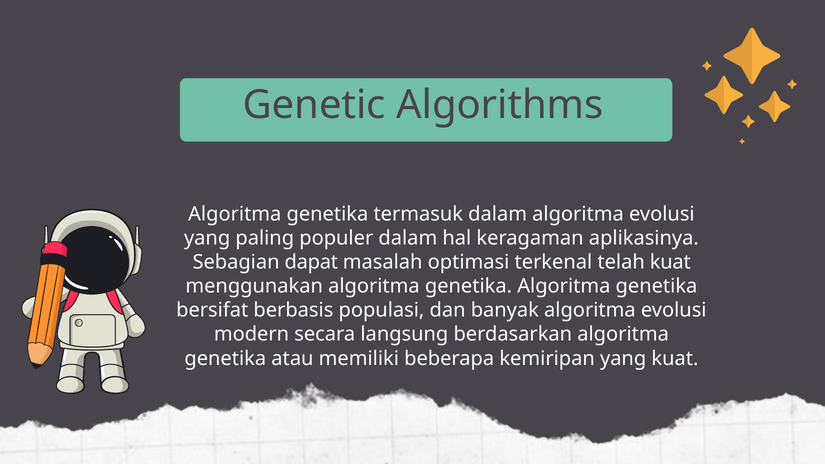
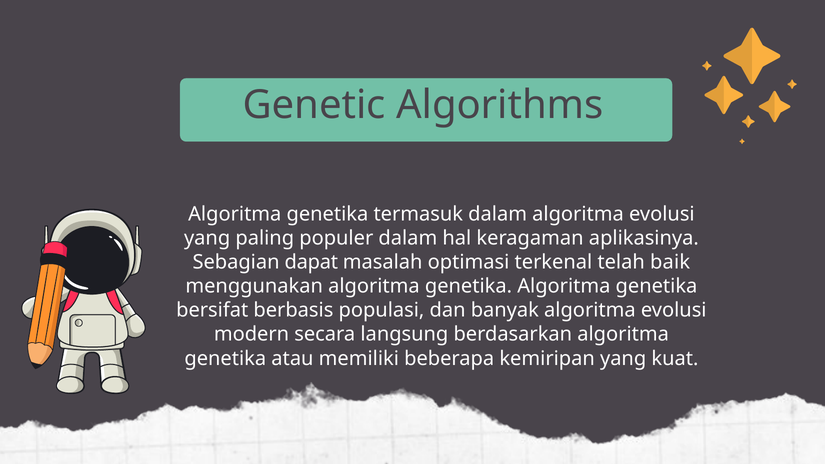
telah kuat: kuat -> baik
